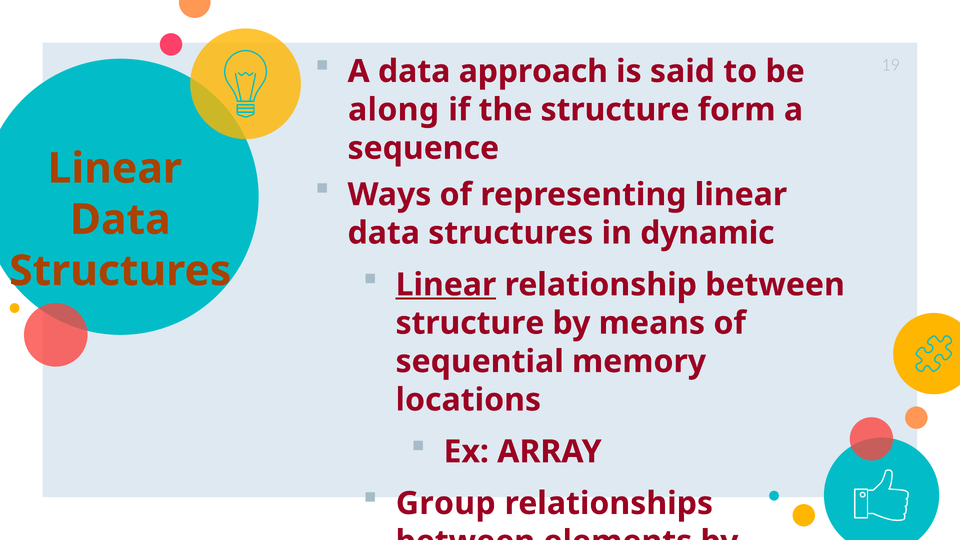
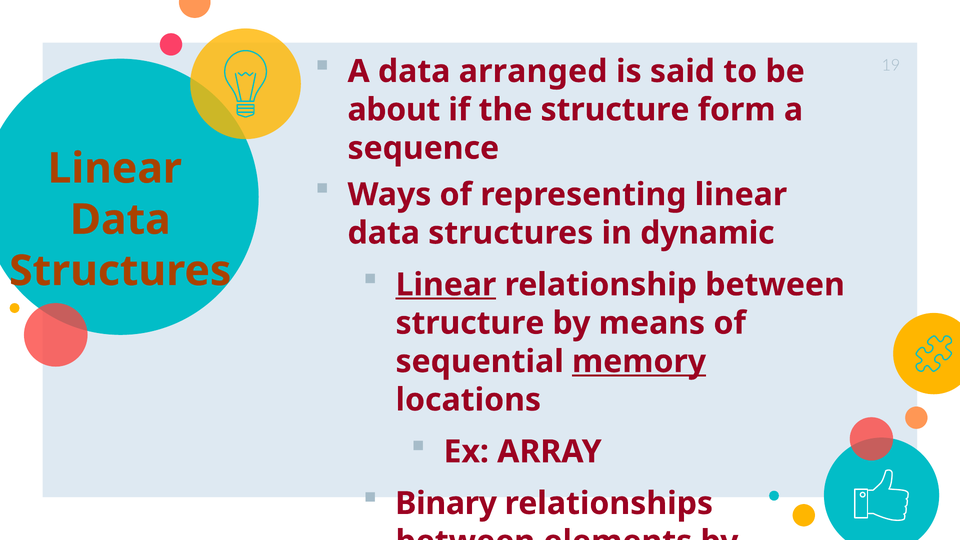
approach: approach -> arranged
along: along -> about
memory underline: none -> present
Group: Group -> Binary
